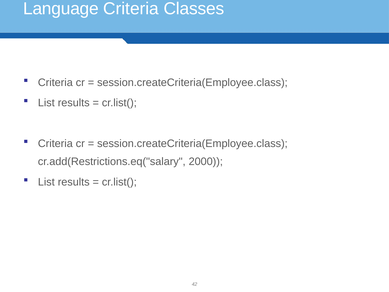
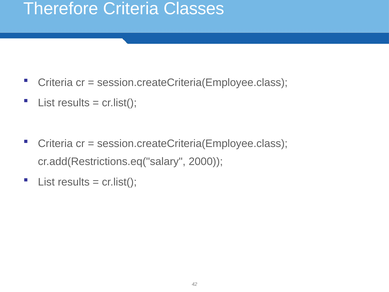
Language: Language -> Therefore
